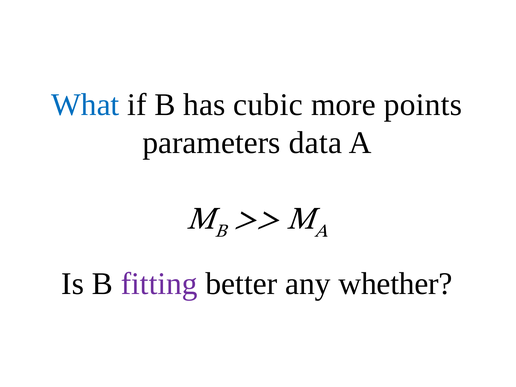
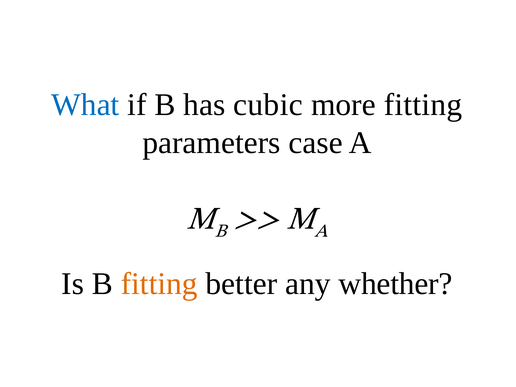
more points: points -> fitting
data: data -> case
fitting at (159, 284) colour: purple -> orange
